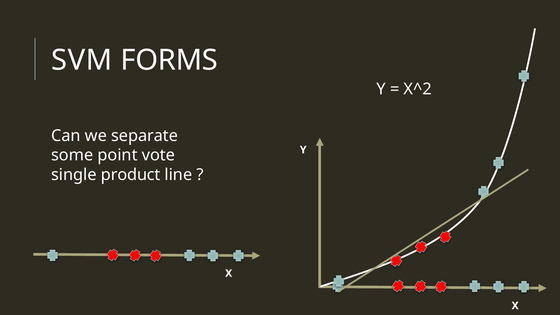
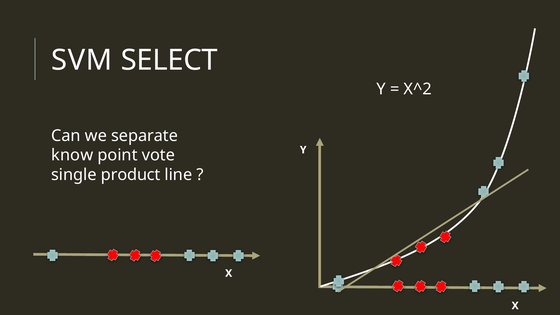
FORMS: FORMS -> SELECT
some: some -> know
